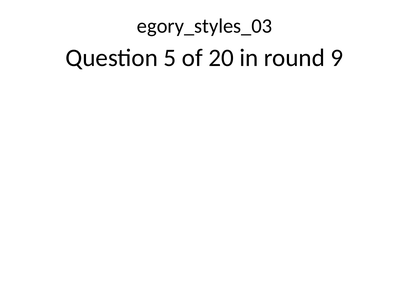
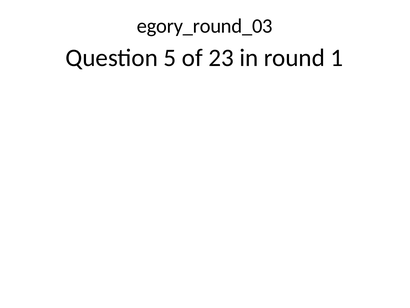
egory_styles_03: egory_styles_03 -> egory_round_03
20: 20 -> 23
9: 9 -> 1
